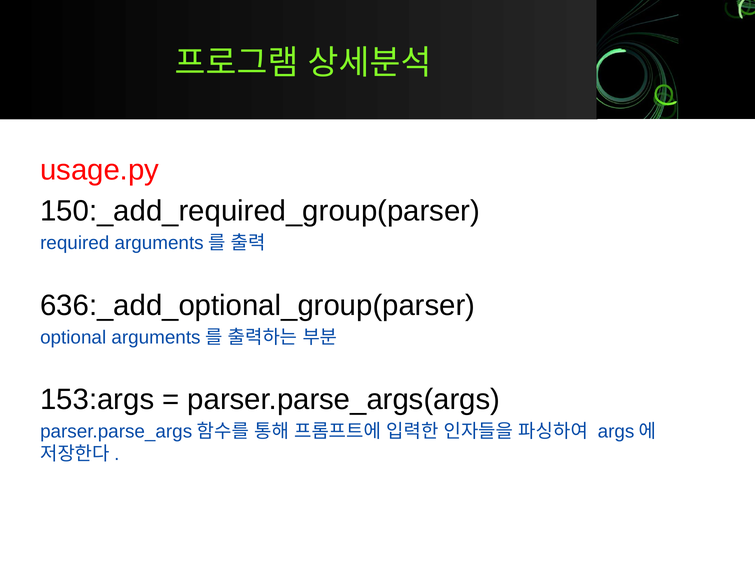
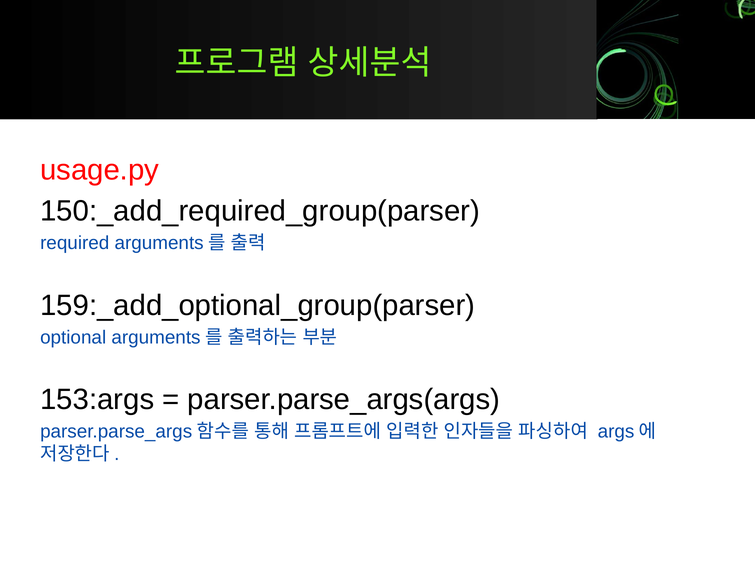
636:_add_optional_group(parser: 636:_add_optional_group(parser -> 159:_add_optional_group(parser
